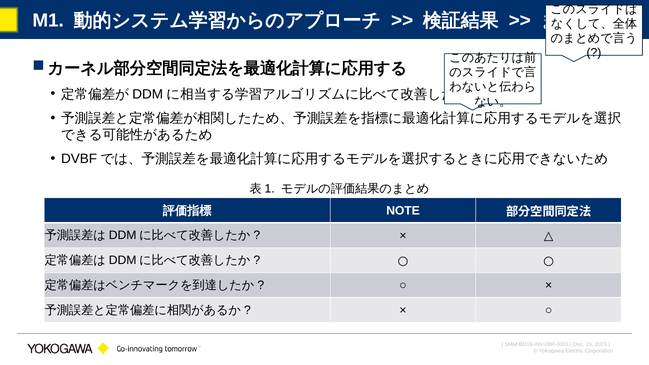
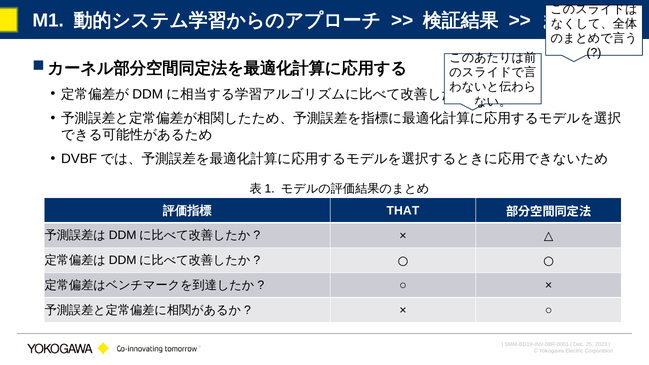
NOTE: NOTE -> THAT
